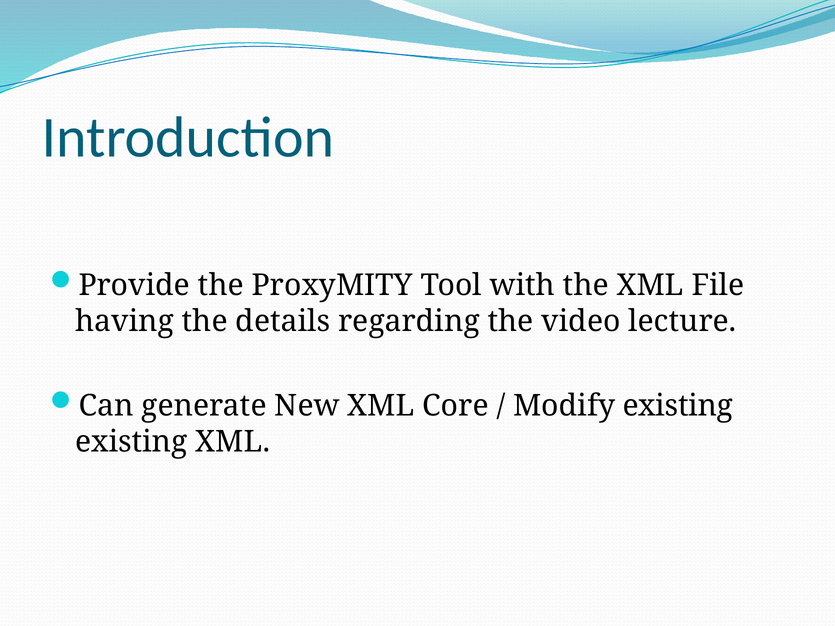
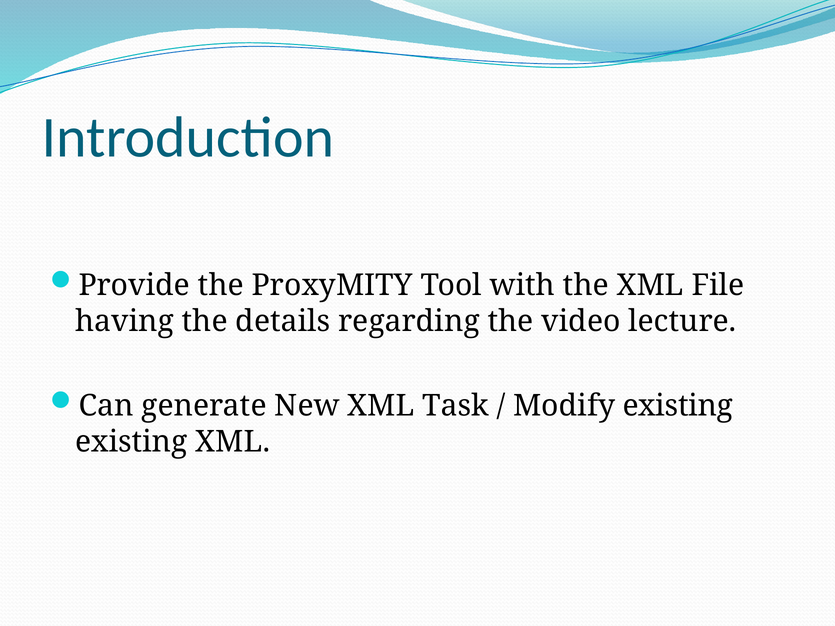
Core: Core -> Task
